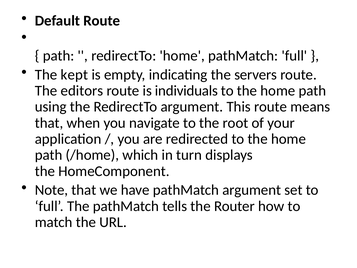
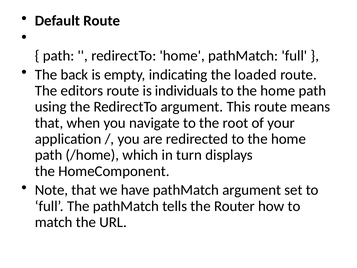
kept: kept -> back
servers: servers -> loaded
